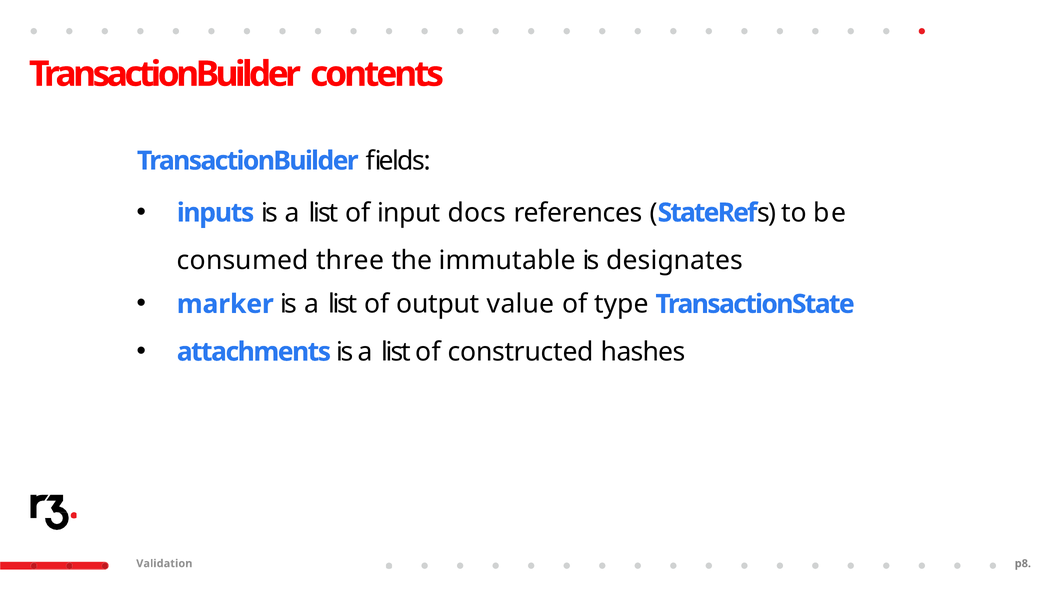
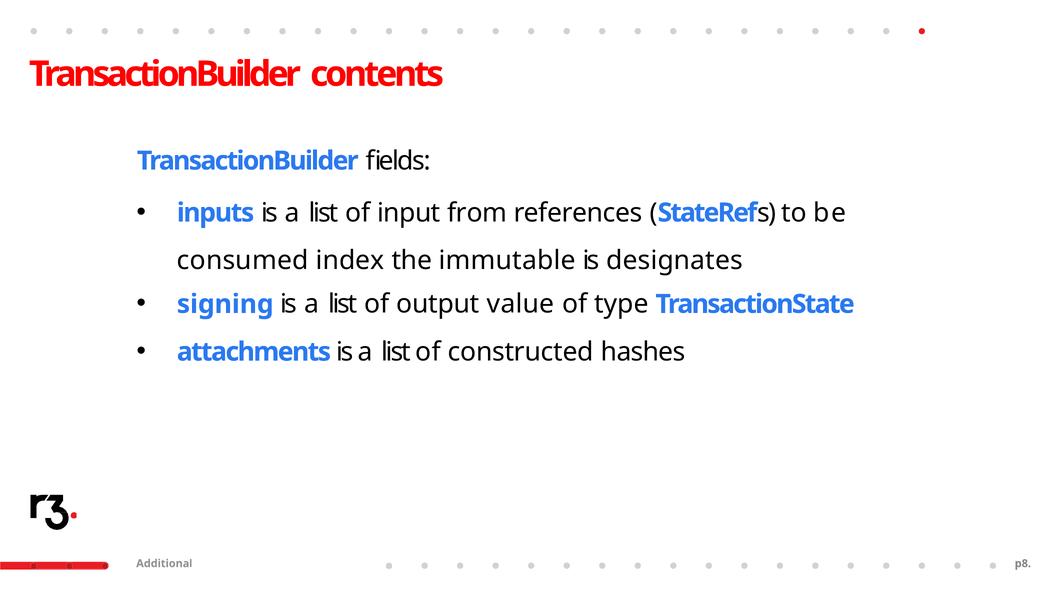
docs: docs -> from
three: three -> index
marker: marker -> signing
Validation: Validation -> Additional
